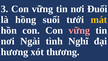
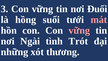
mát colour: yellow -> pink
Nghĩ: Nghĩ -> Trót
hương: hương -> những
